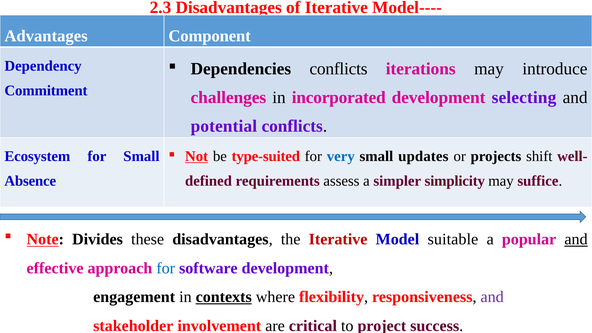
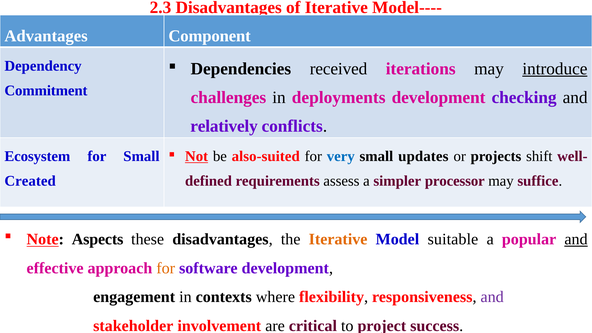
Dependencies conflicts: conflicts -> received
introduce underline: none -> present
incorporated: incorporated -> deployments
selecting: selecting -> checking
potential: potential -> relatively
type-suited: type-suited -> also-suited
Absence: Absence -> Created
simplicity: simplicity -> processor
Divides: Divides -> Aspects
Iterative at (338, 239) colour: red -> orange
for at (166, 268) colour: blue -> orange
contexts underline: present -> none
